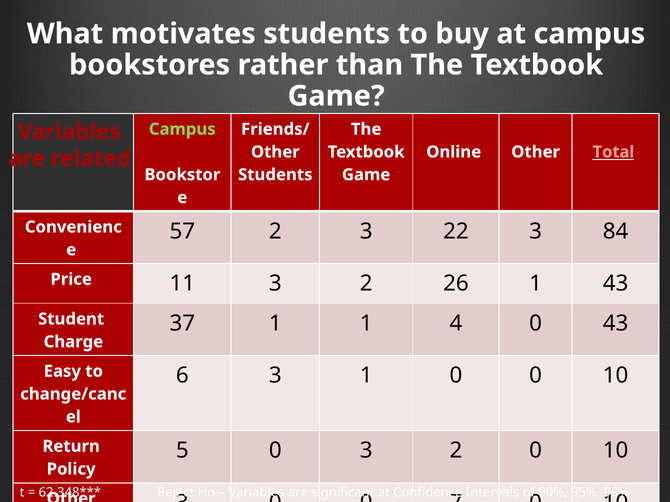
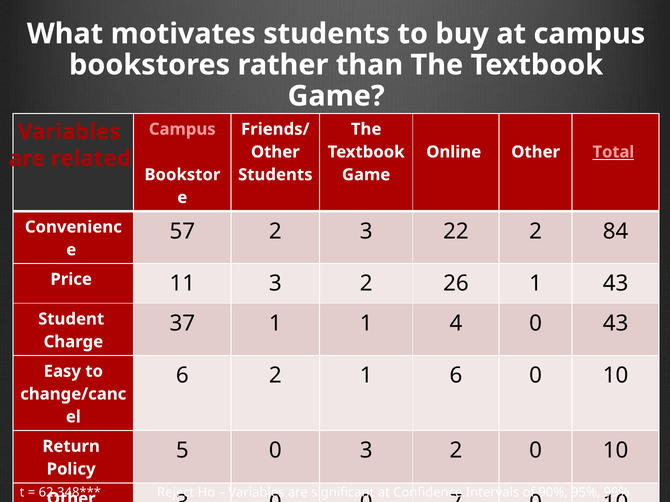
Campus at (182, 129) colour: light green -> pink
22 3: 3 -> 2
6 3: 3 -> 2
1 0: 0 -> 6
